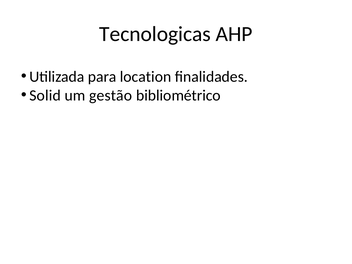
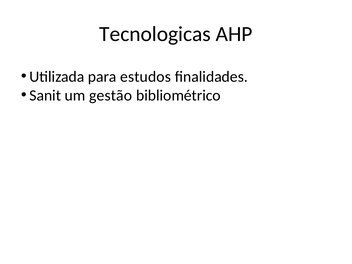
location: location -> estudos
Solid: Solid -> Sanit
